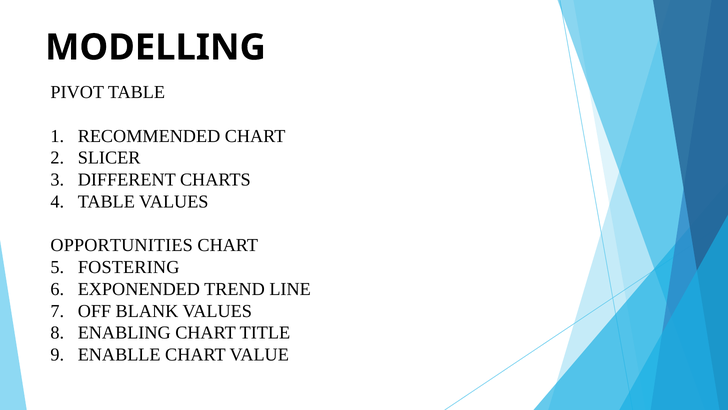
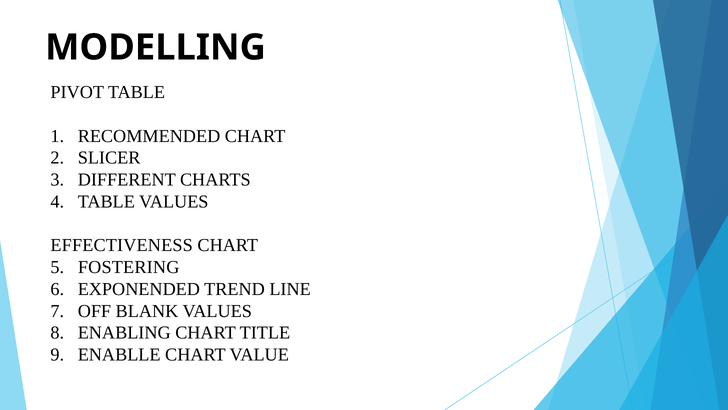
OPPORTUNITIES: OPPORTUNITIES -> EFFECTIVENESS
